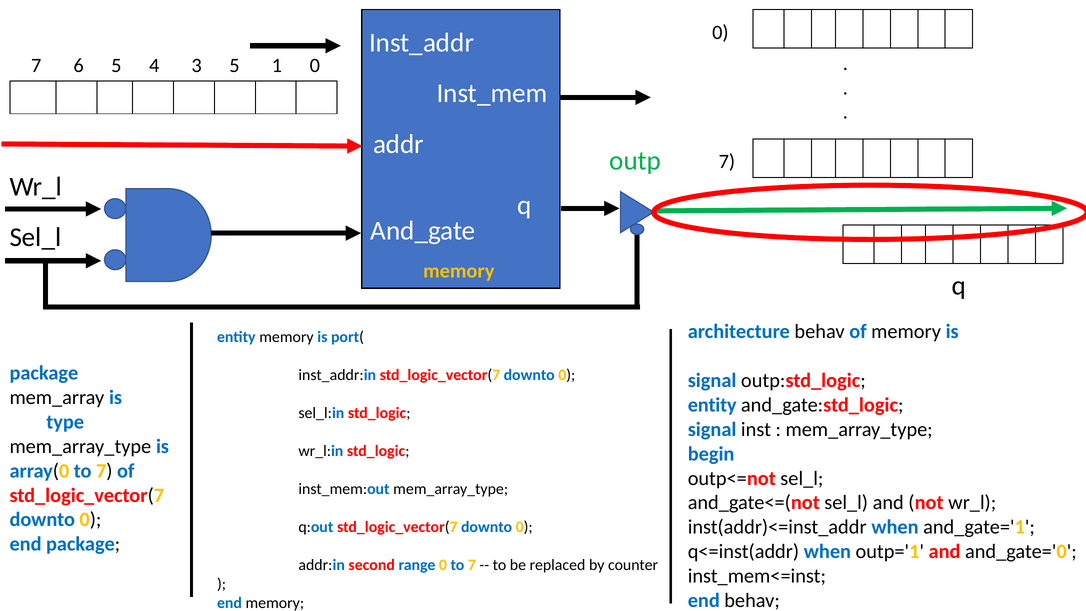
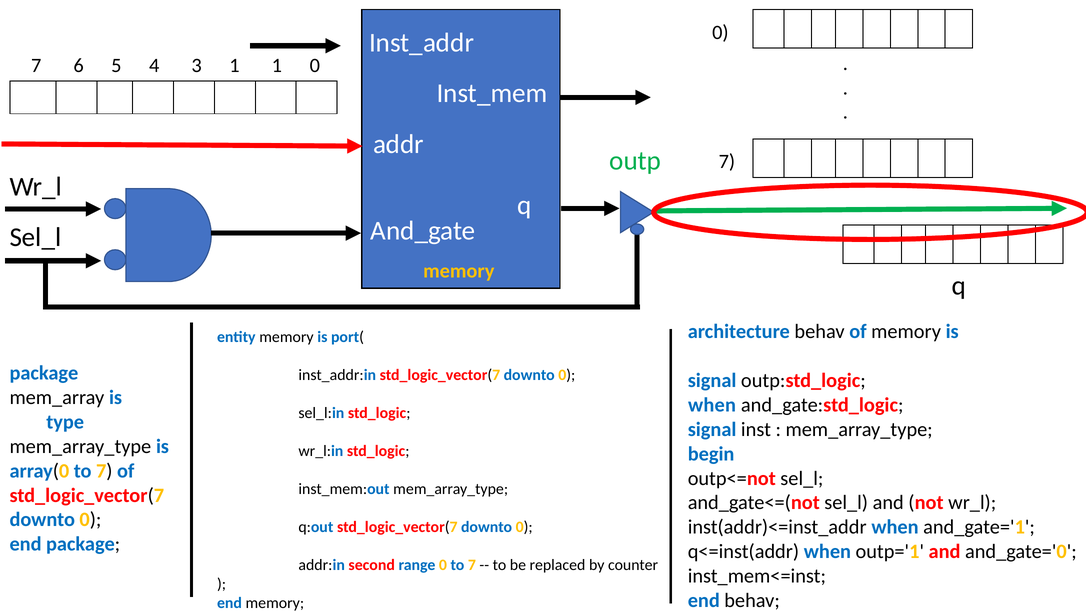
3 5: 5 -> 1
entity at (712, 405): entity -> when
